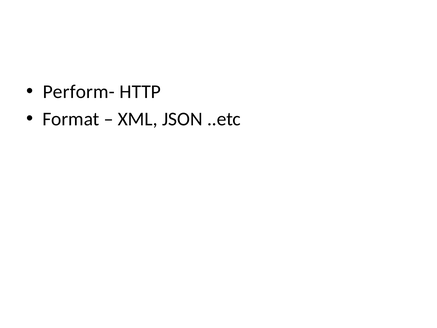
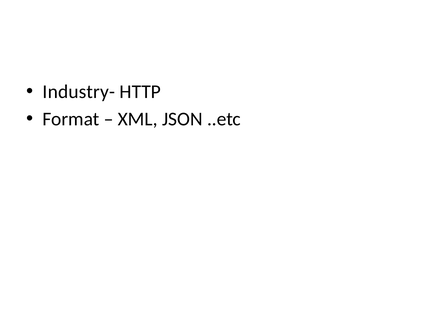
Perform-: Perform- -> Industry-
